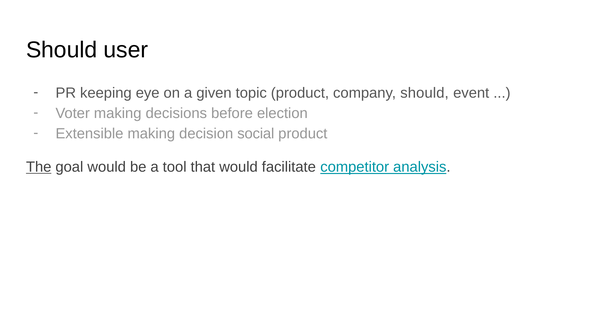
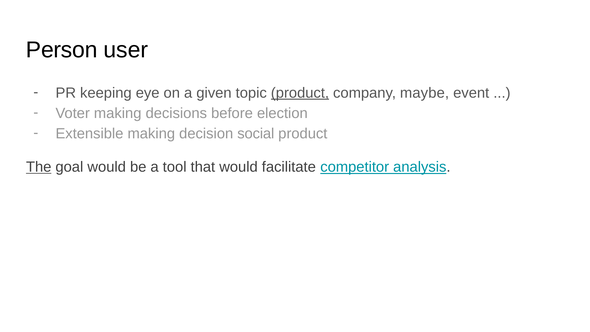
Should at (62, 50): Should -> Person
product at (300, 93) underline: none -> present
company should: should -> maybe
